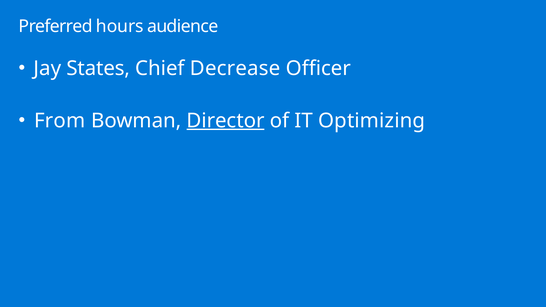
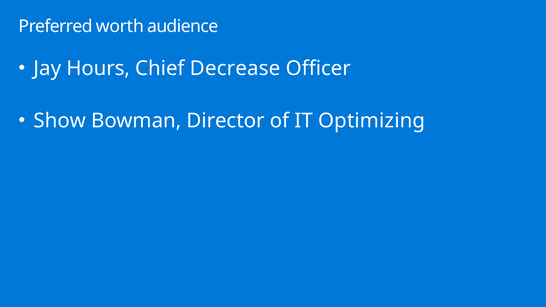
hours: hours -> worth
States: States -> Hours
From: From -> Show
Director underline: present -> none
